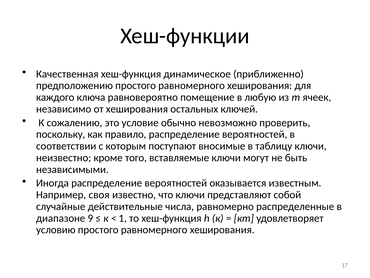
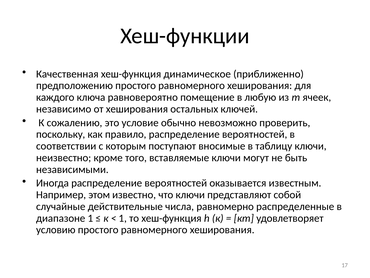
своя: своя -> этом
диапазоне 9: 9 -> 1
